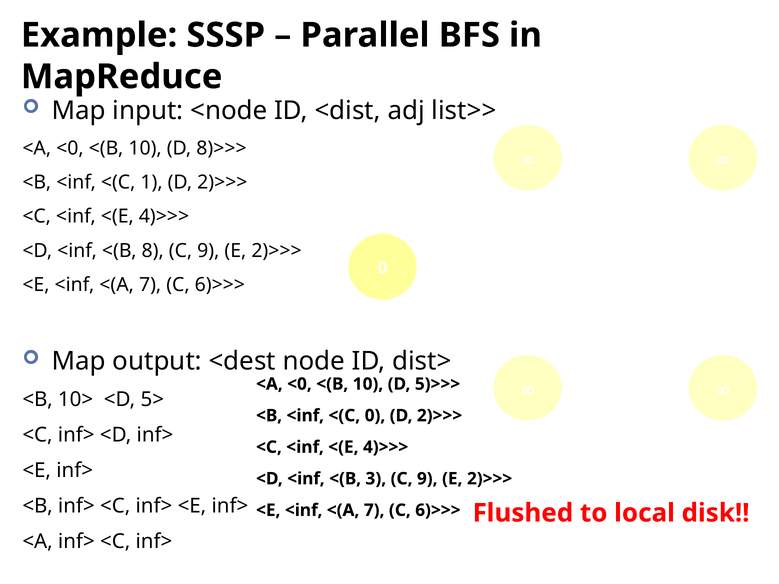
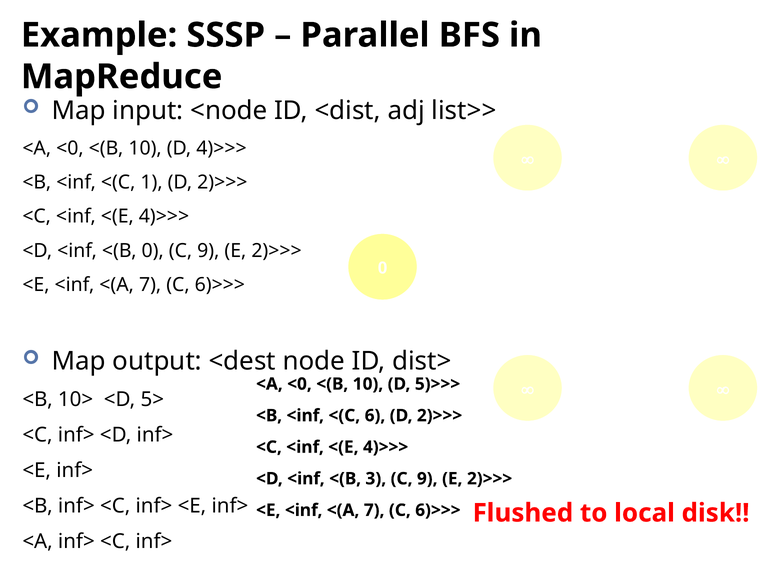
D 8)>>>: 8)>>> -> 4)>>>
<(B 8: 8 -> 0
<(C 0: 0 -> 6
